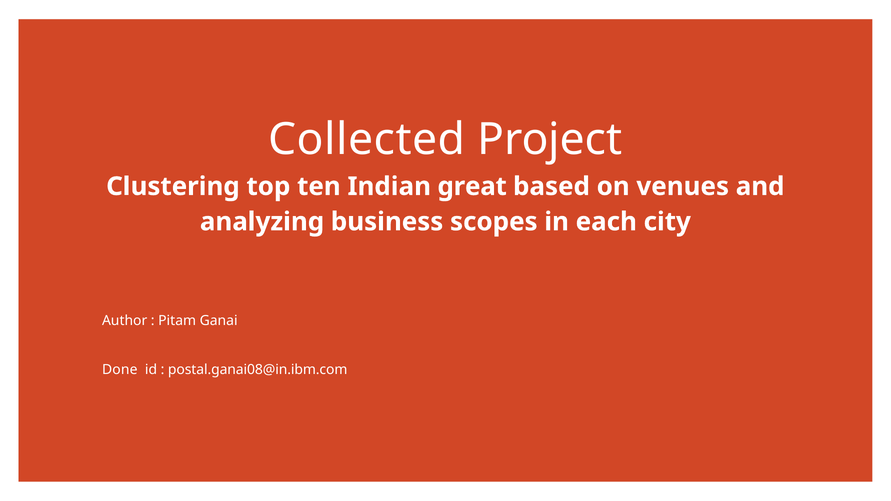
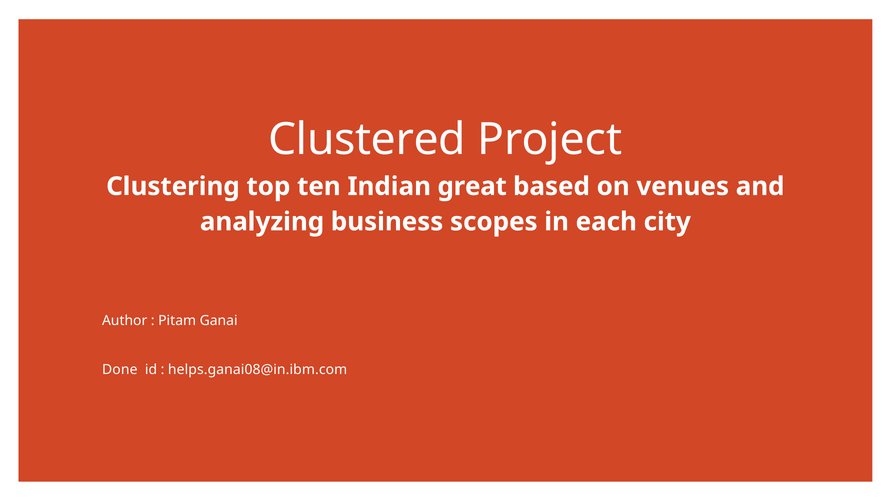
Collected: Collected -> Clustered
postal.ganai08@in.ibm.com: postal.ganai08@in.ibm.com -> helps.ganai08@in.ibm.com
